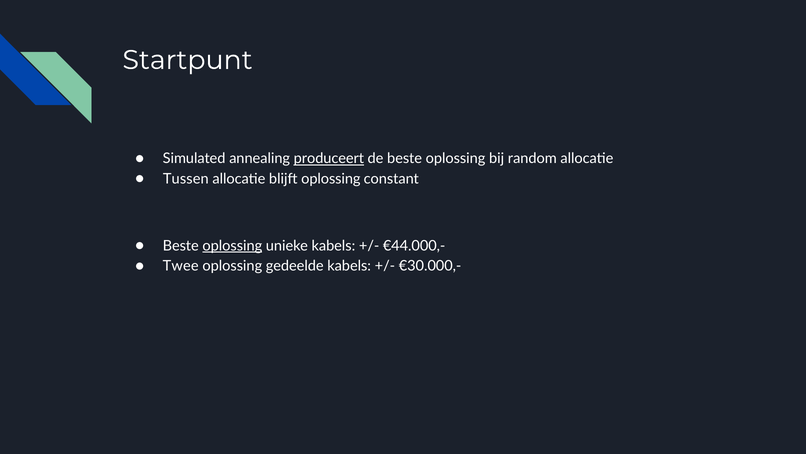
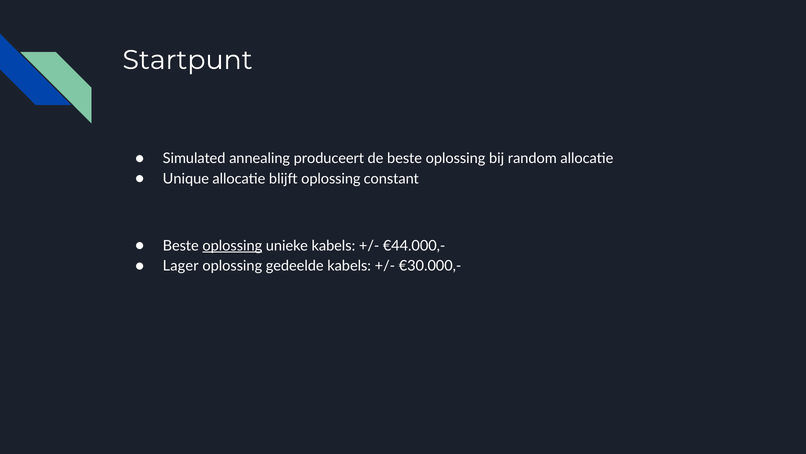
produceert underline: present -> none
Tussen: Tussen -> Unique
Twee: Twee -> Lager
